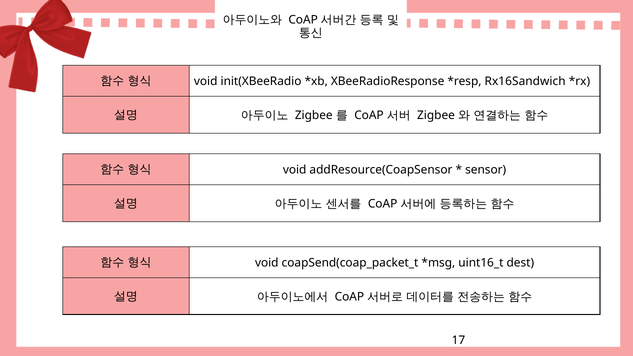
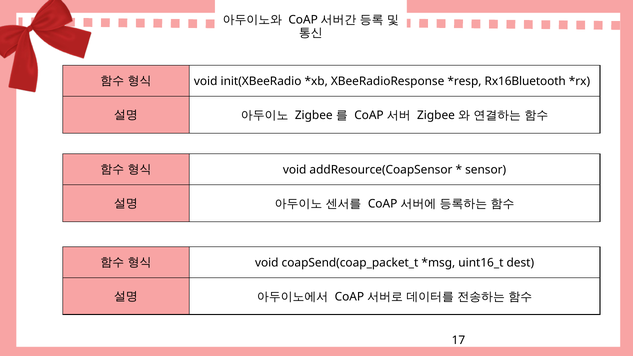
Rx16Sandwich: Rx16Sandwich -> Rx16Bluetooth
